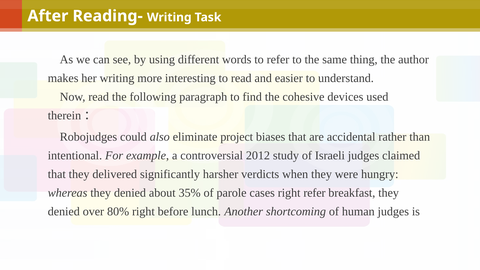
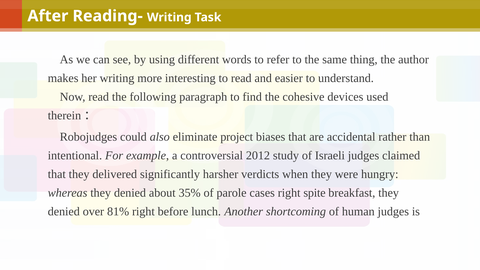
right refer: refer -> spite
80%: 80% -> 81%
